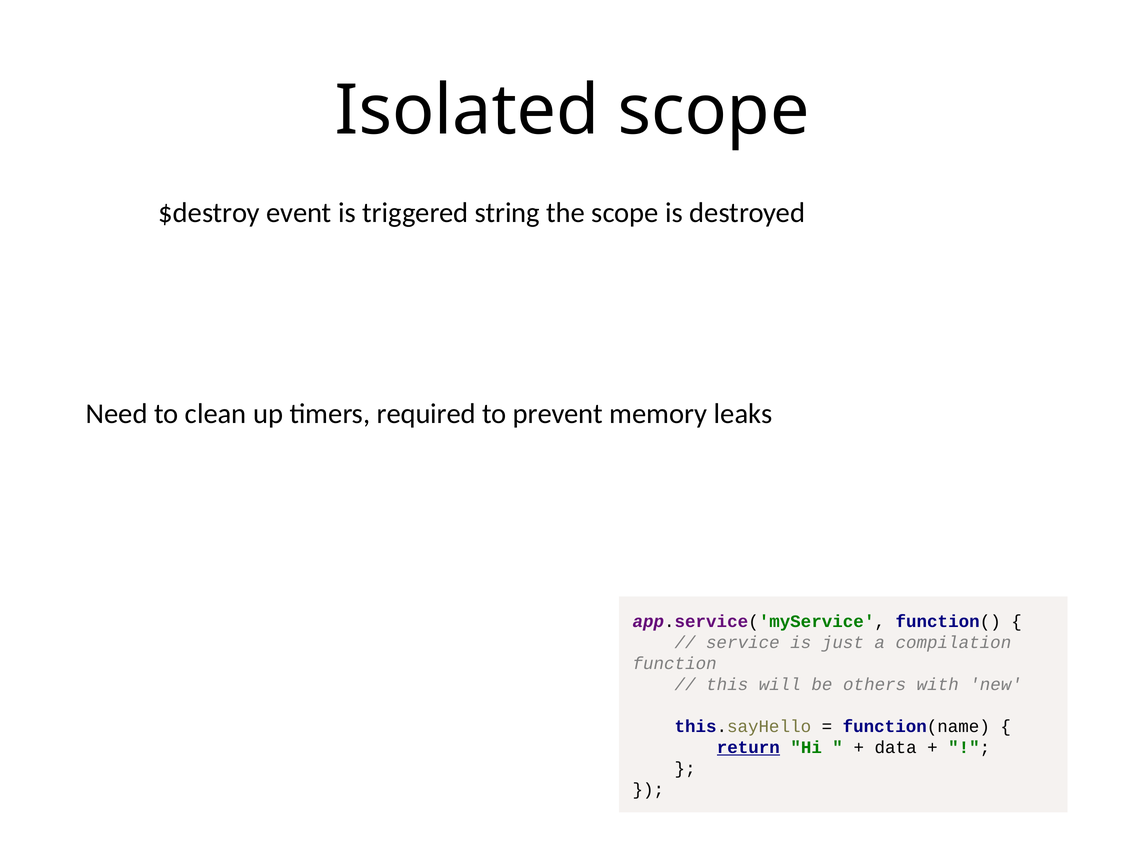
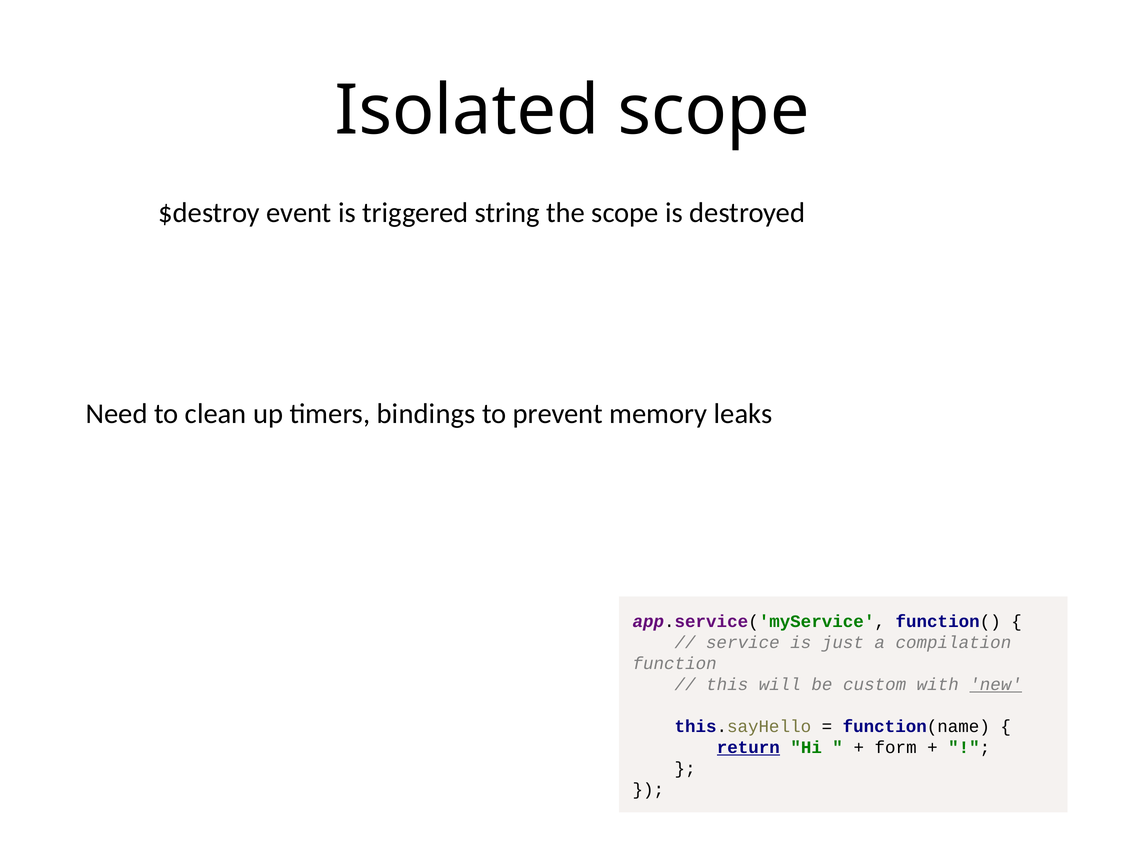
required: required -> bindings
others: others -> custom
new underline: none -> present
data: data -> form
